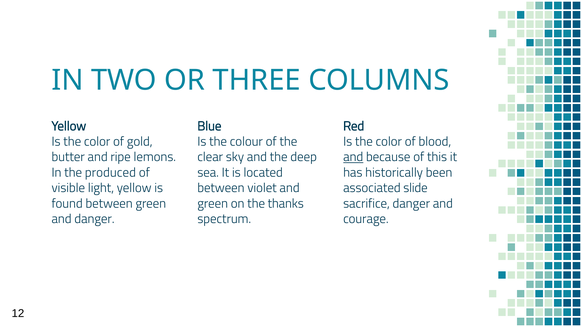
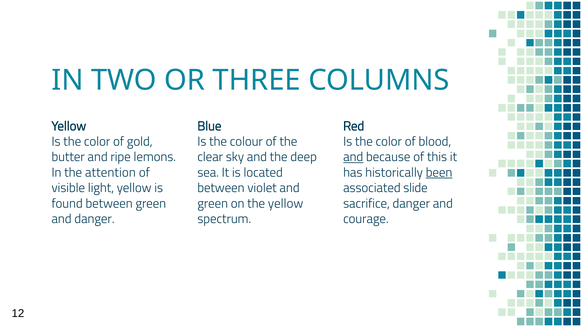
produced: produced -> attention
been underline: none -> present
the thanks: thanks -> yellow
